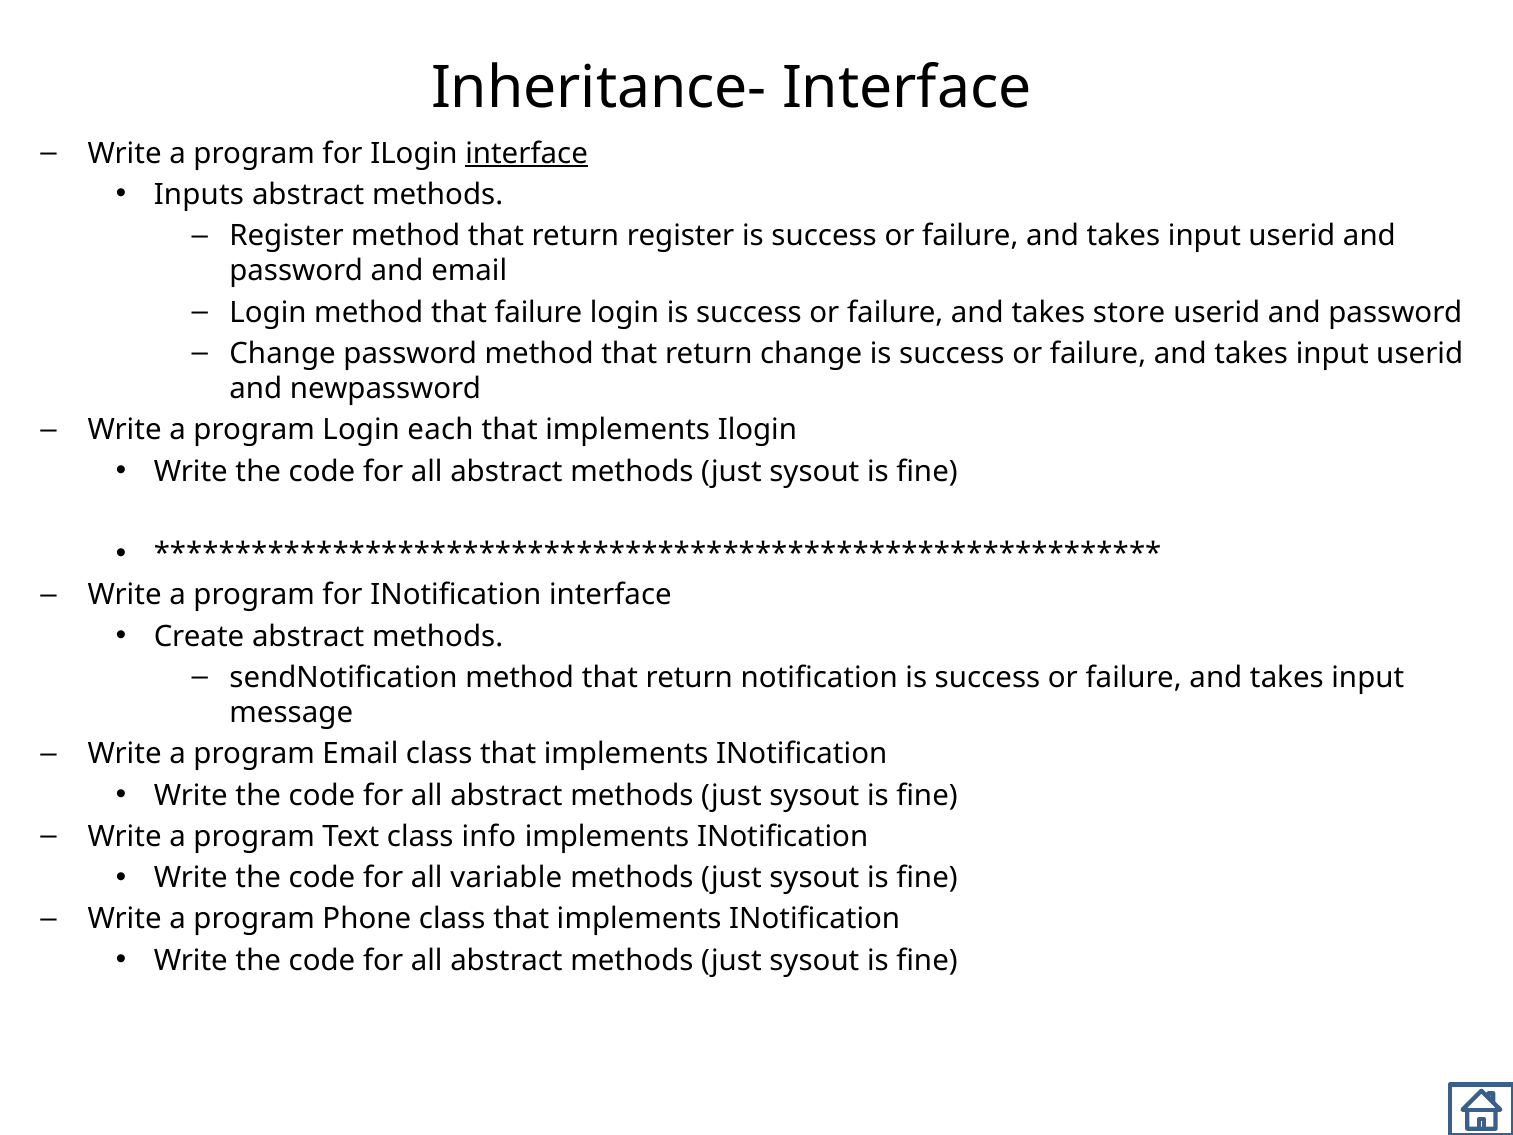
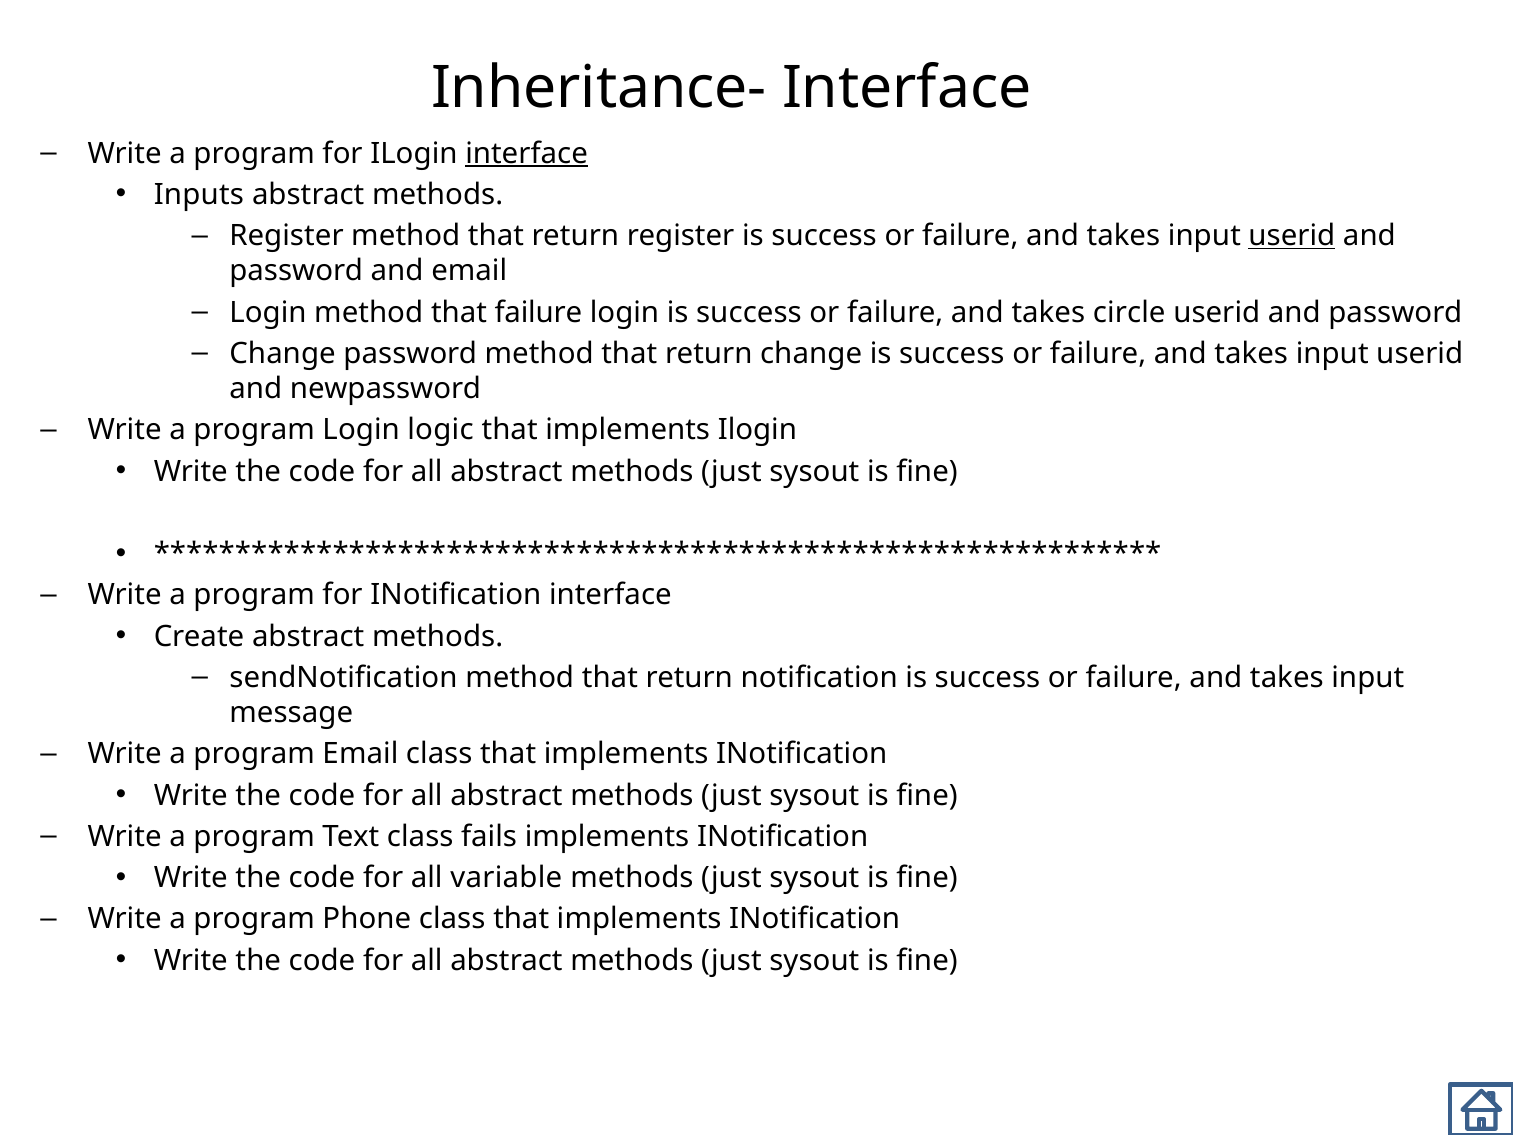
userid at (1292, 236) underline: none -> present
store: store -> circle
each: each -> logic
info: info -> fails
